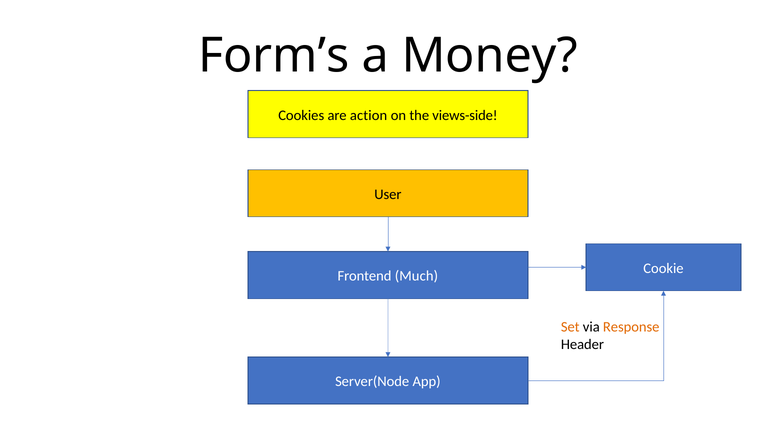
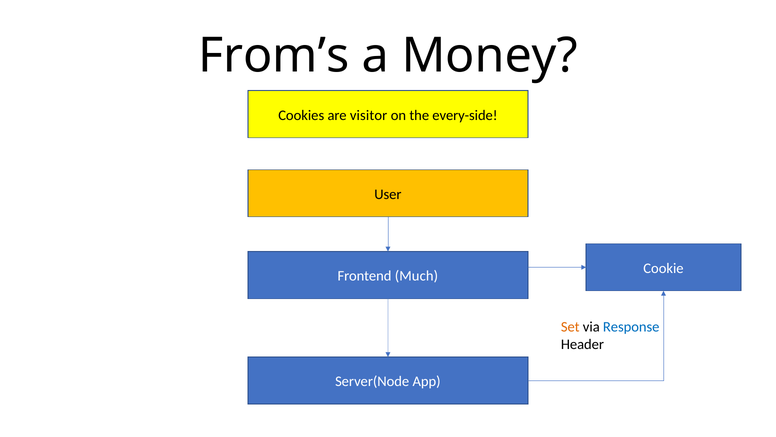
Form’s: Form’s -> From’s
action: action -> visitor
views-side: views-side -> every-side
Response colour: orange -> blue
